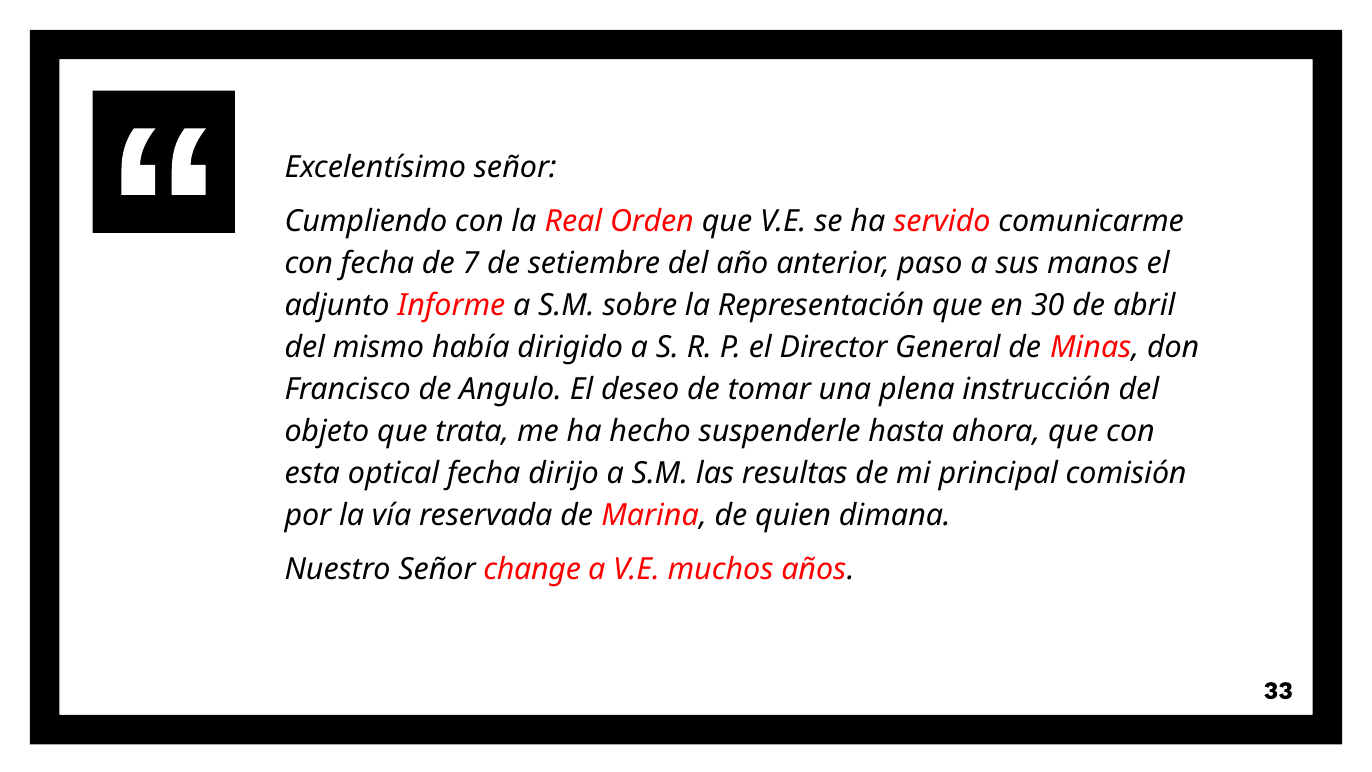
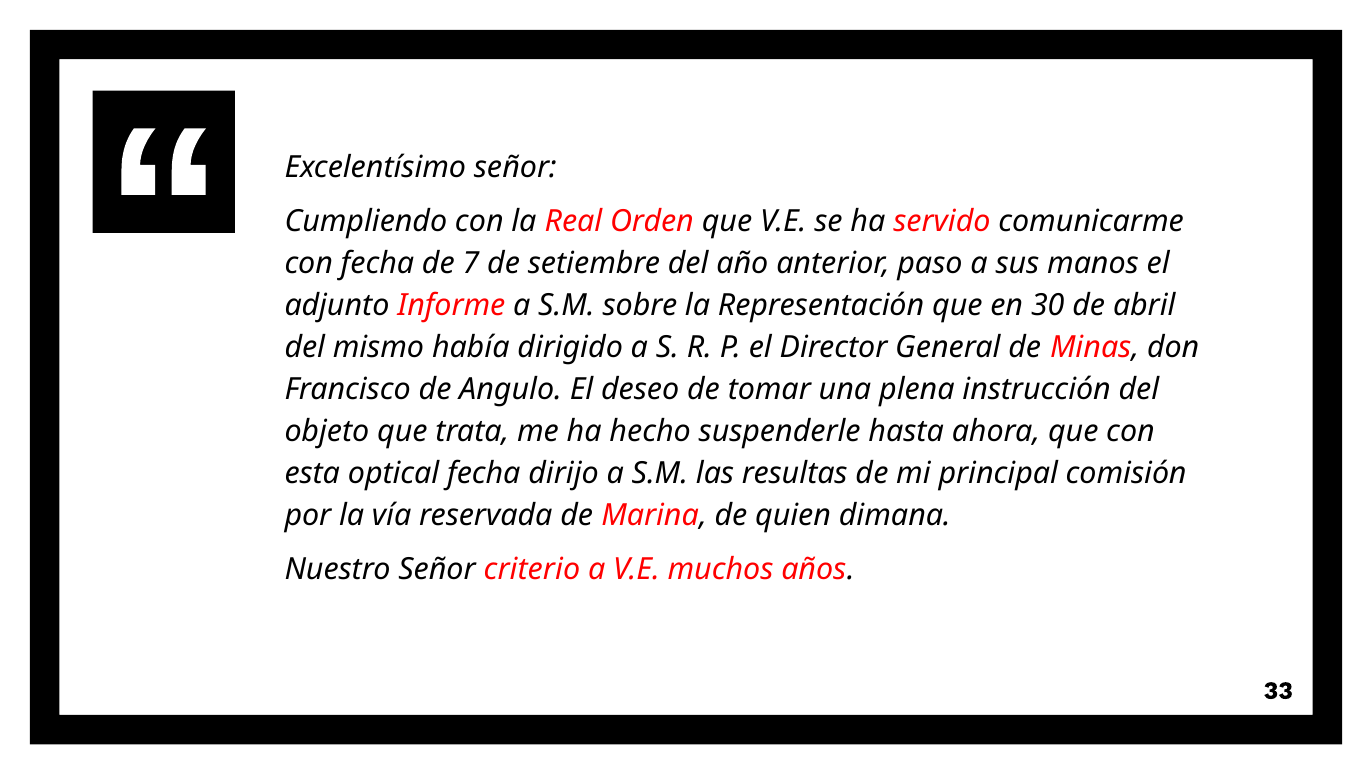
change: change -> criterio
